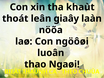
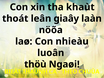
ngöôøi: ngöôøi -> nhieàu
thao: thao -> thöù
